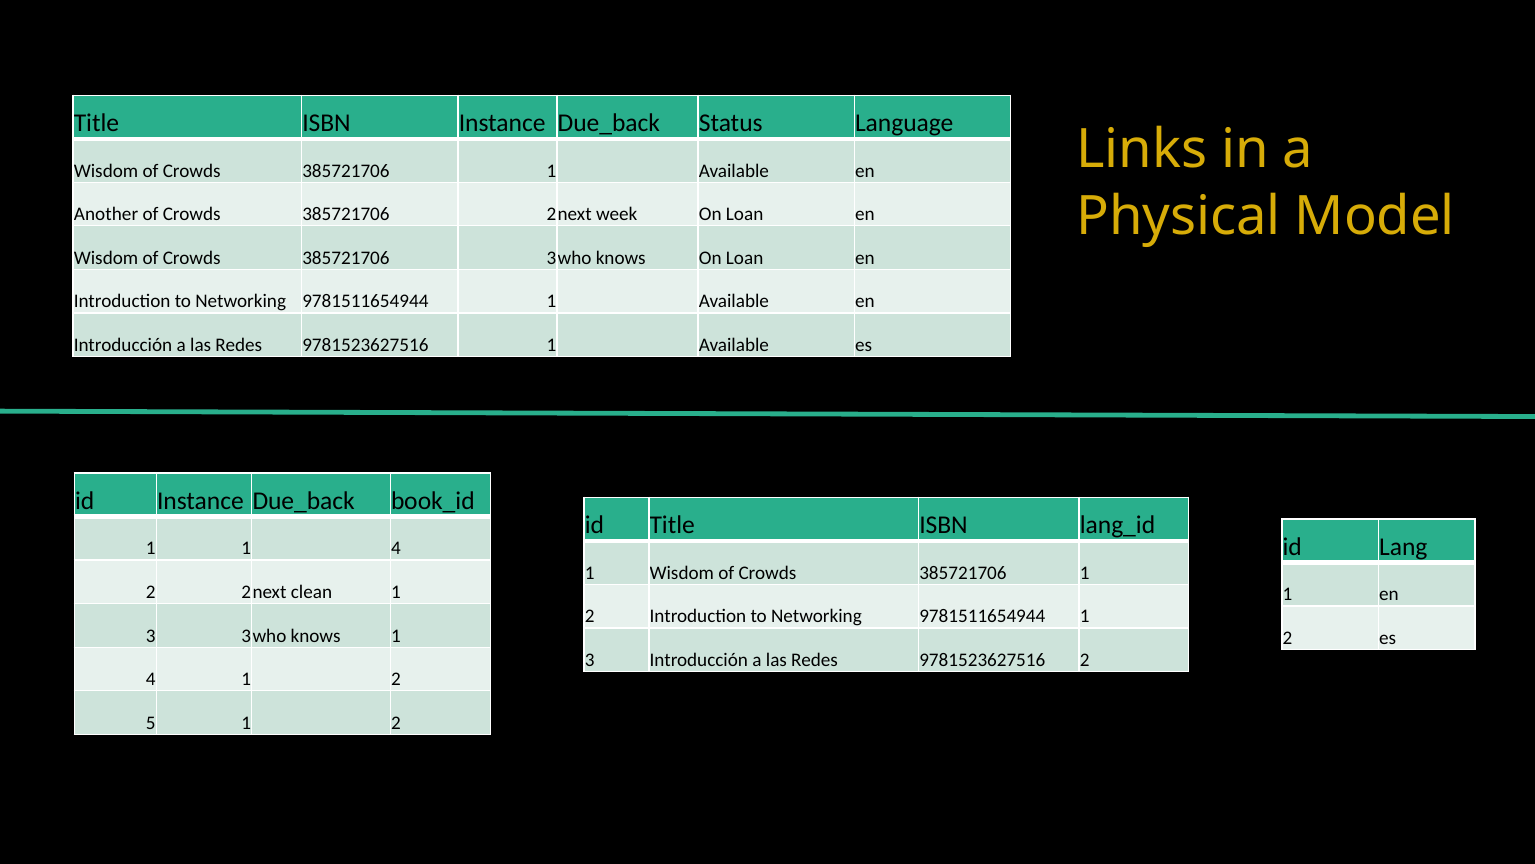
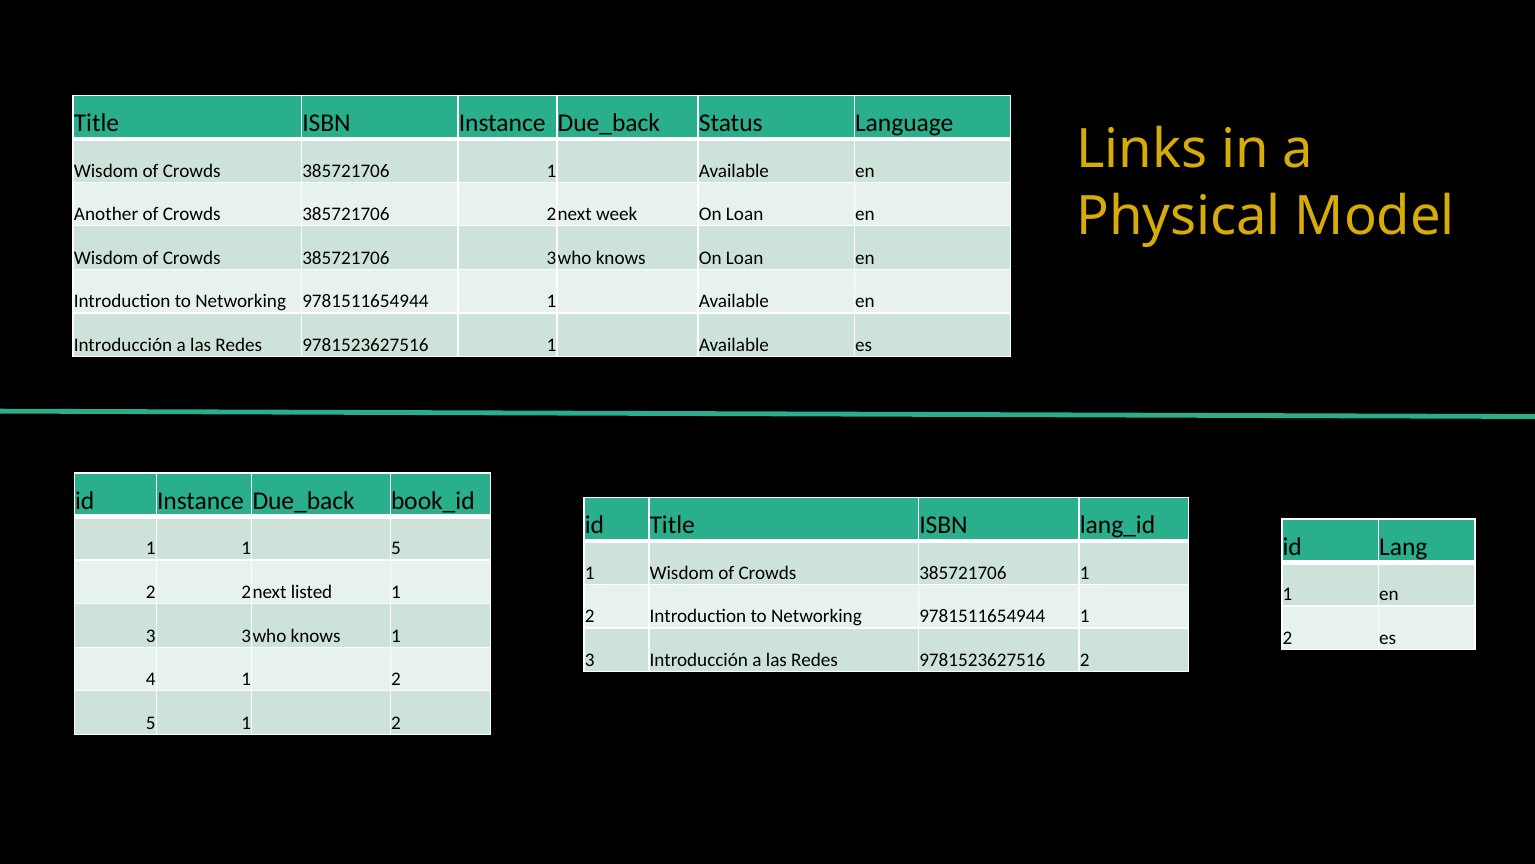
1 1 4: 4 -> 5
clean: clean -> listed
